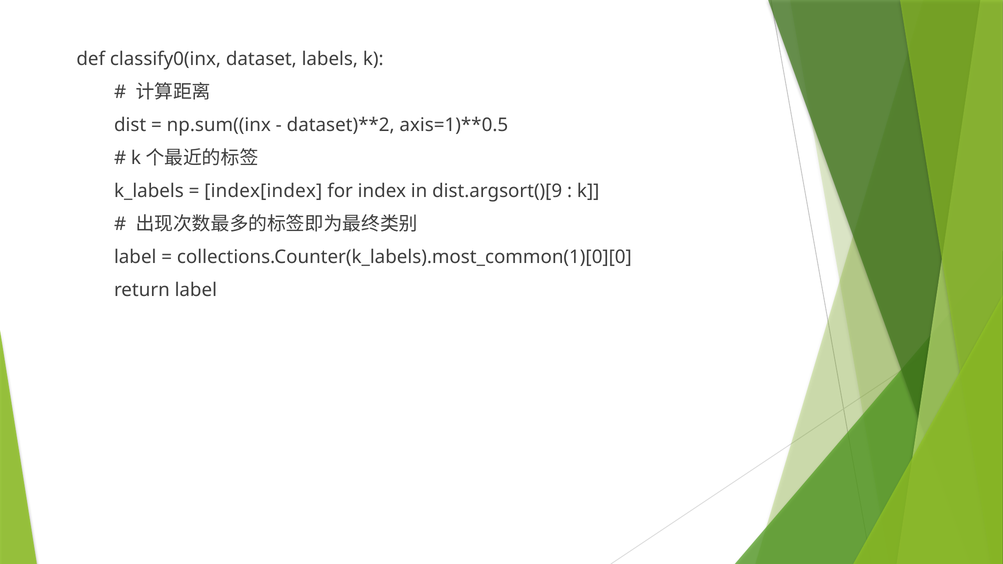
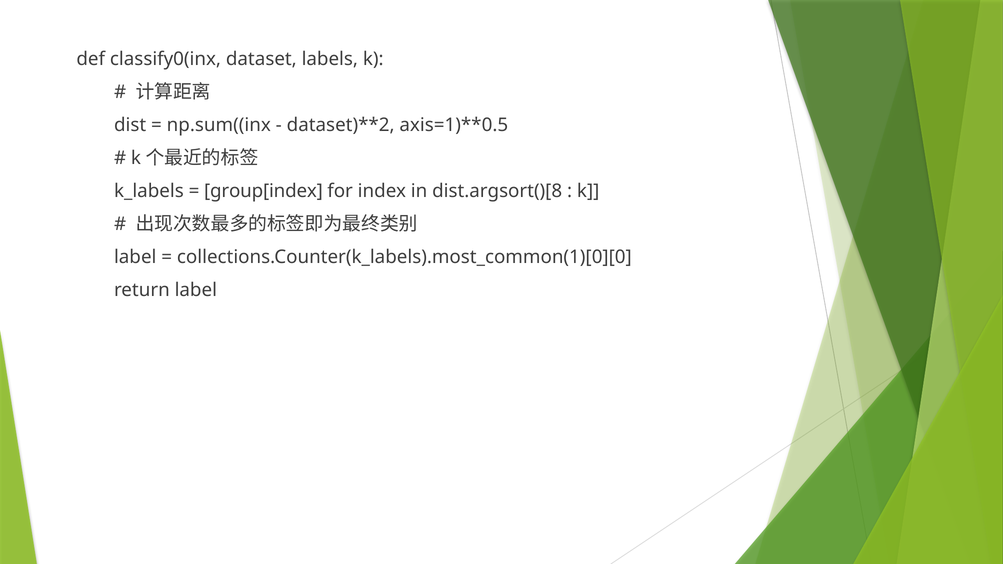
index[index: index[index -> group[index
dist.argsort()[9: dist.argsort()[9 -> dist.argsort()[8
